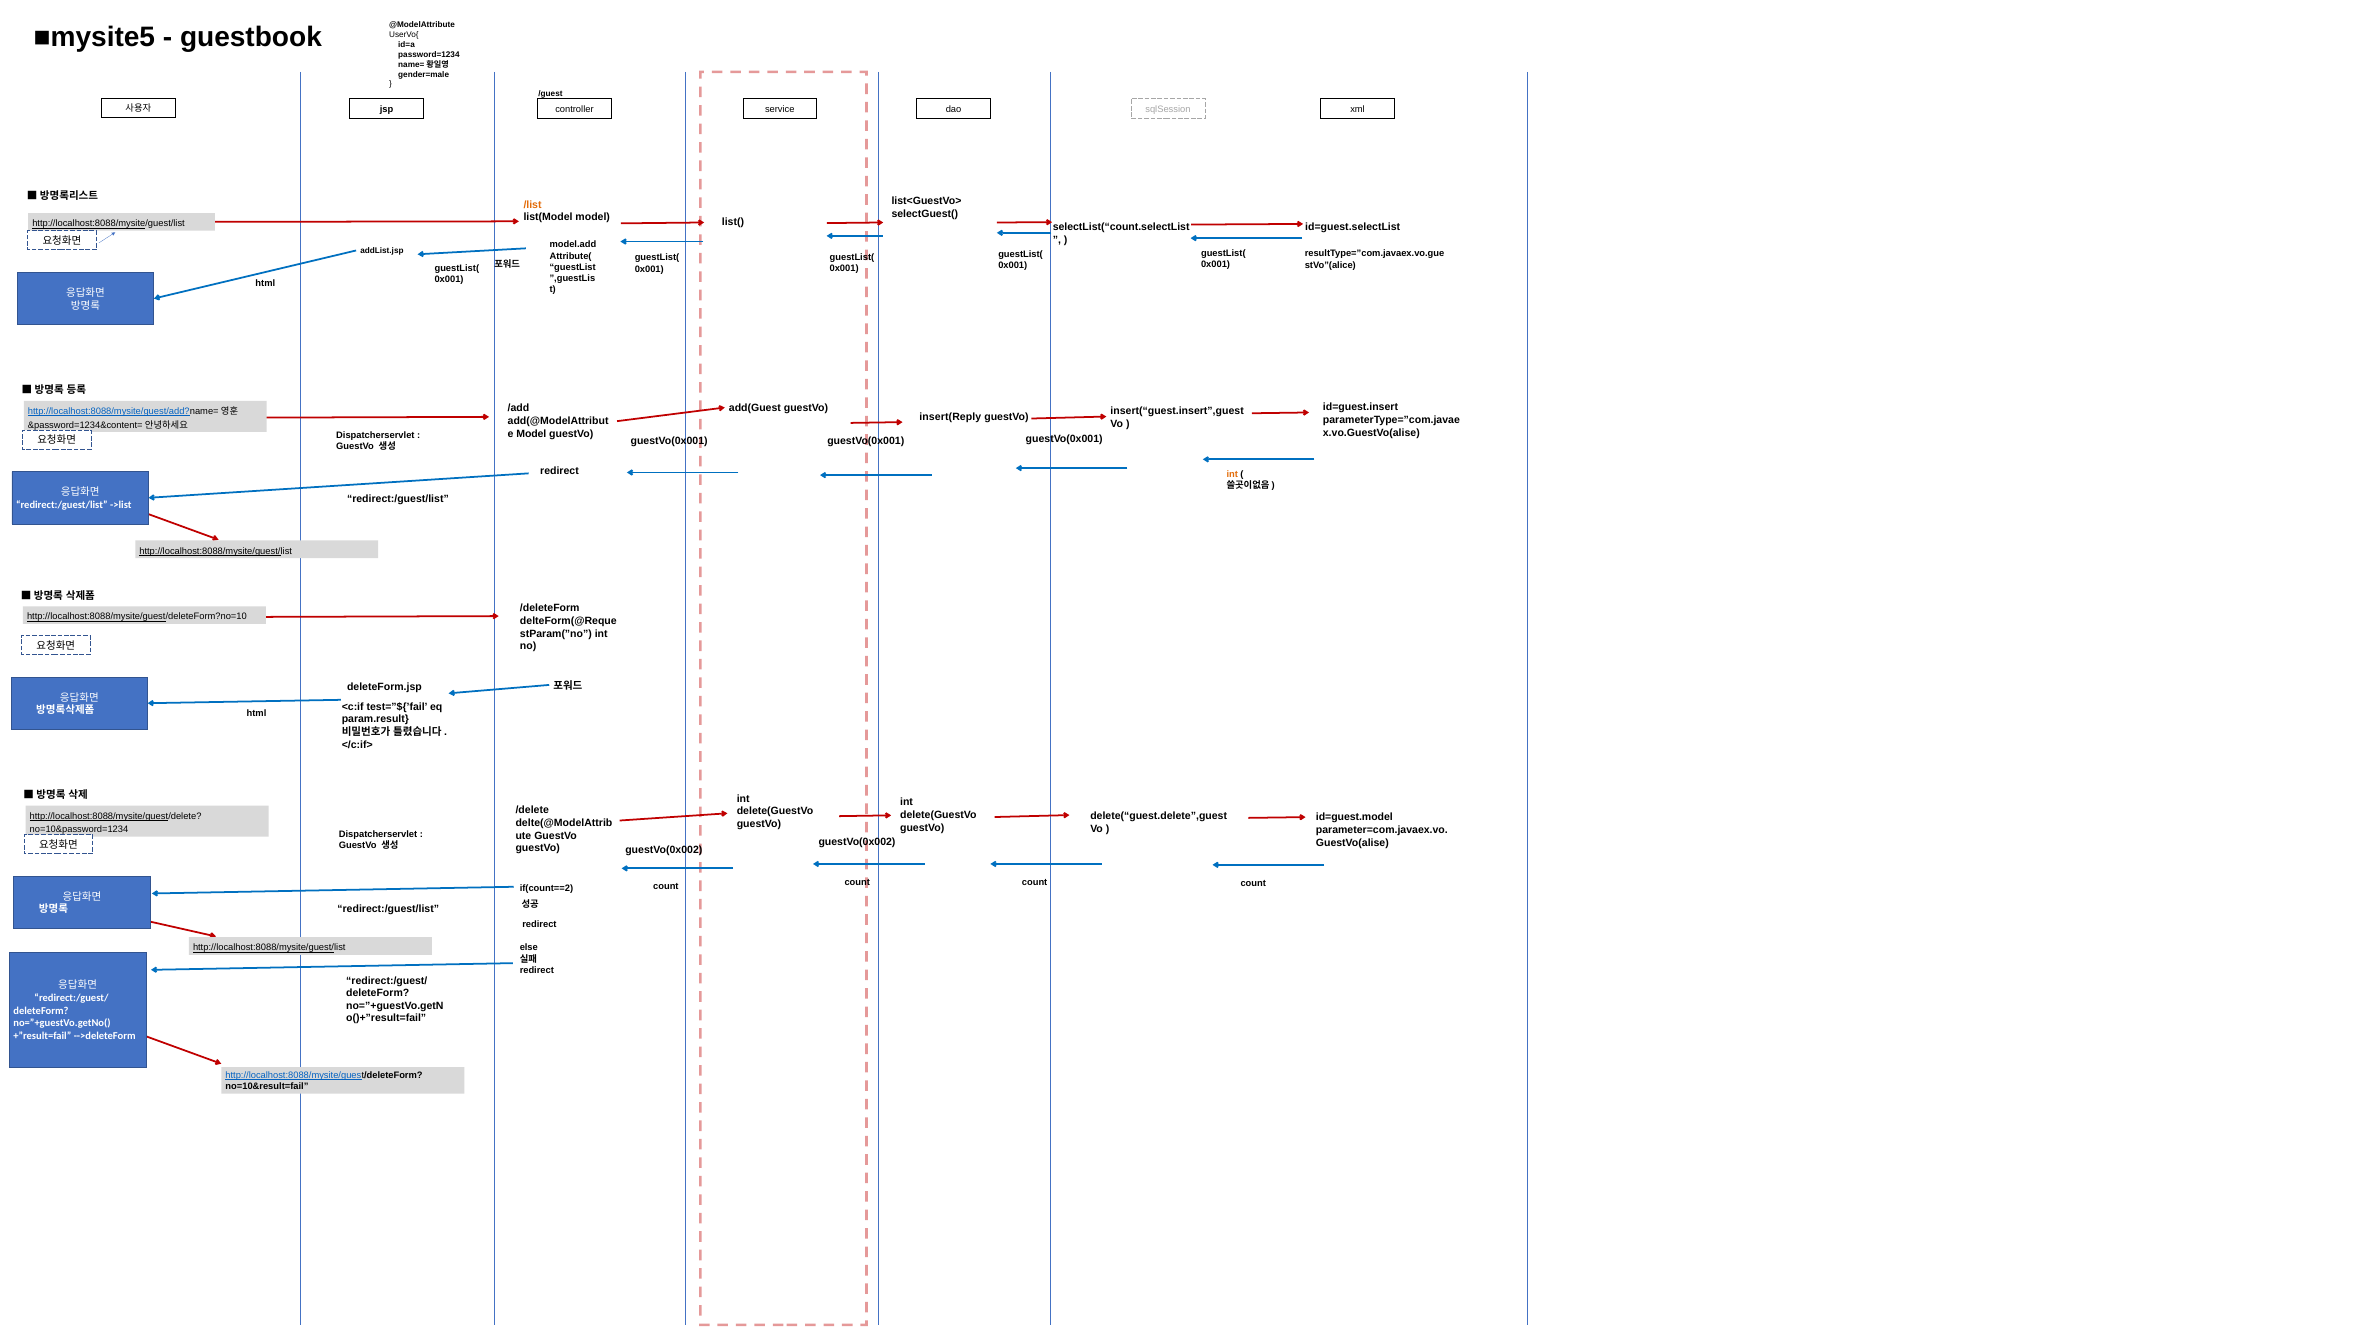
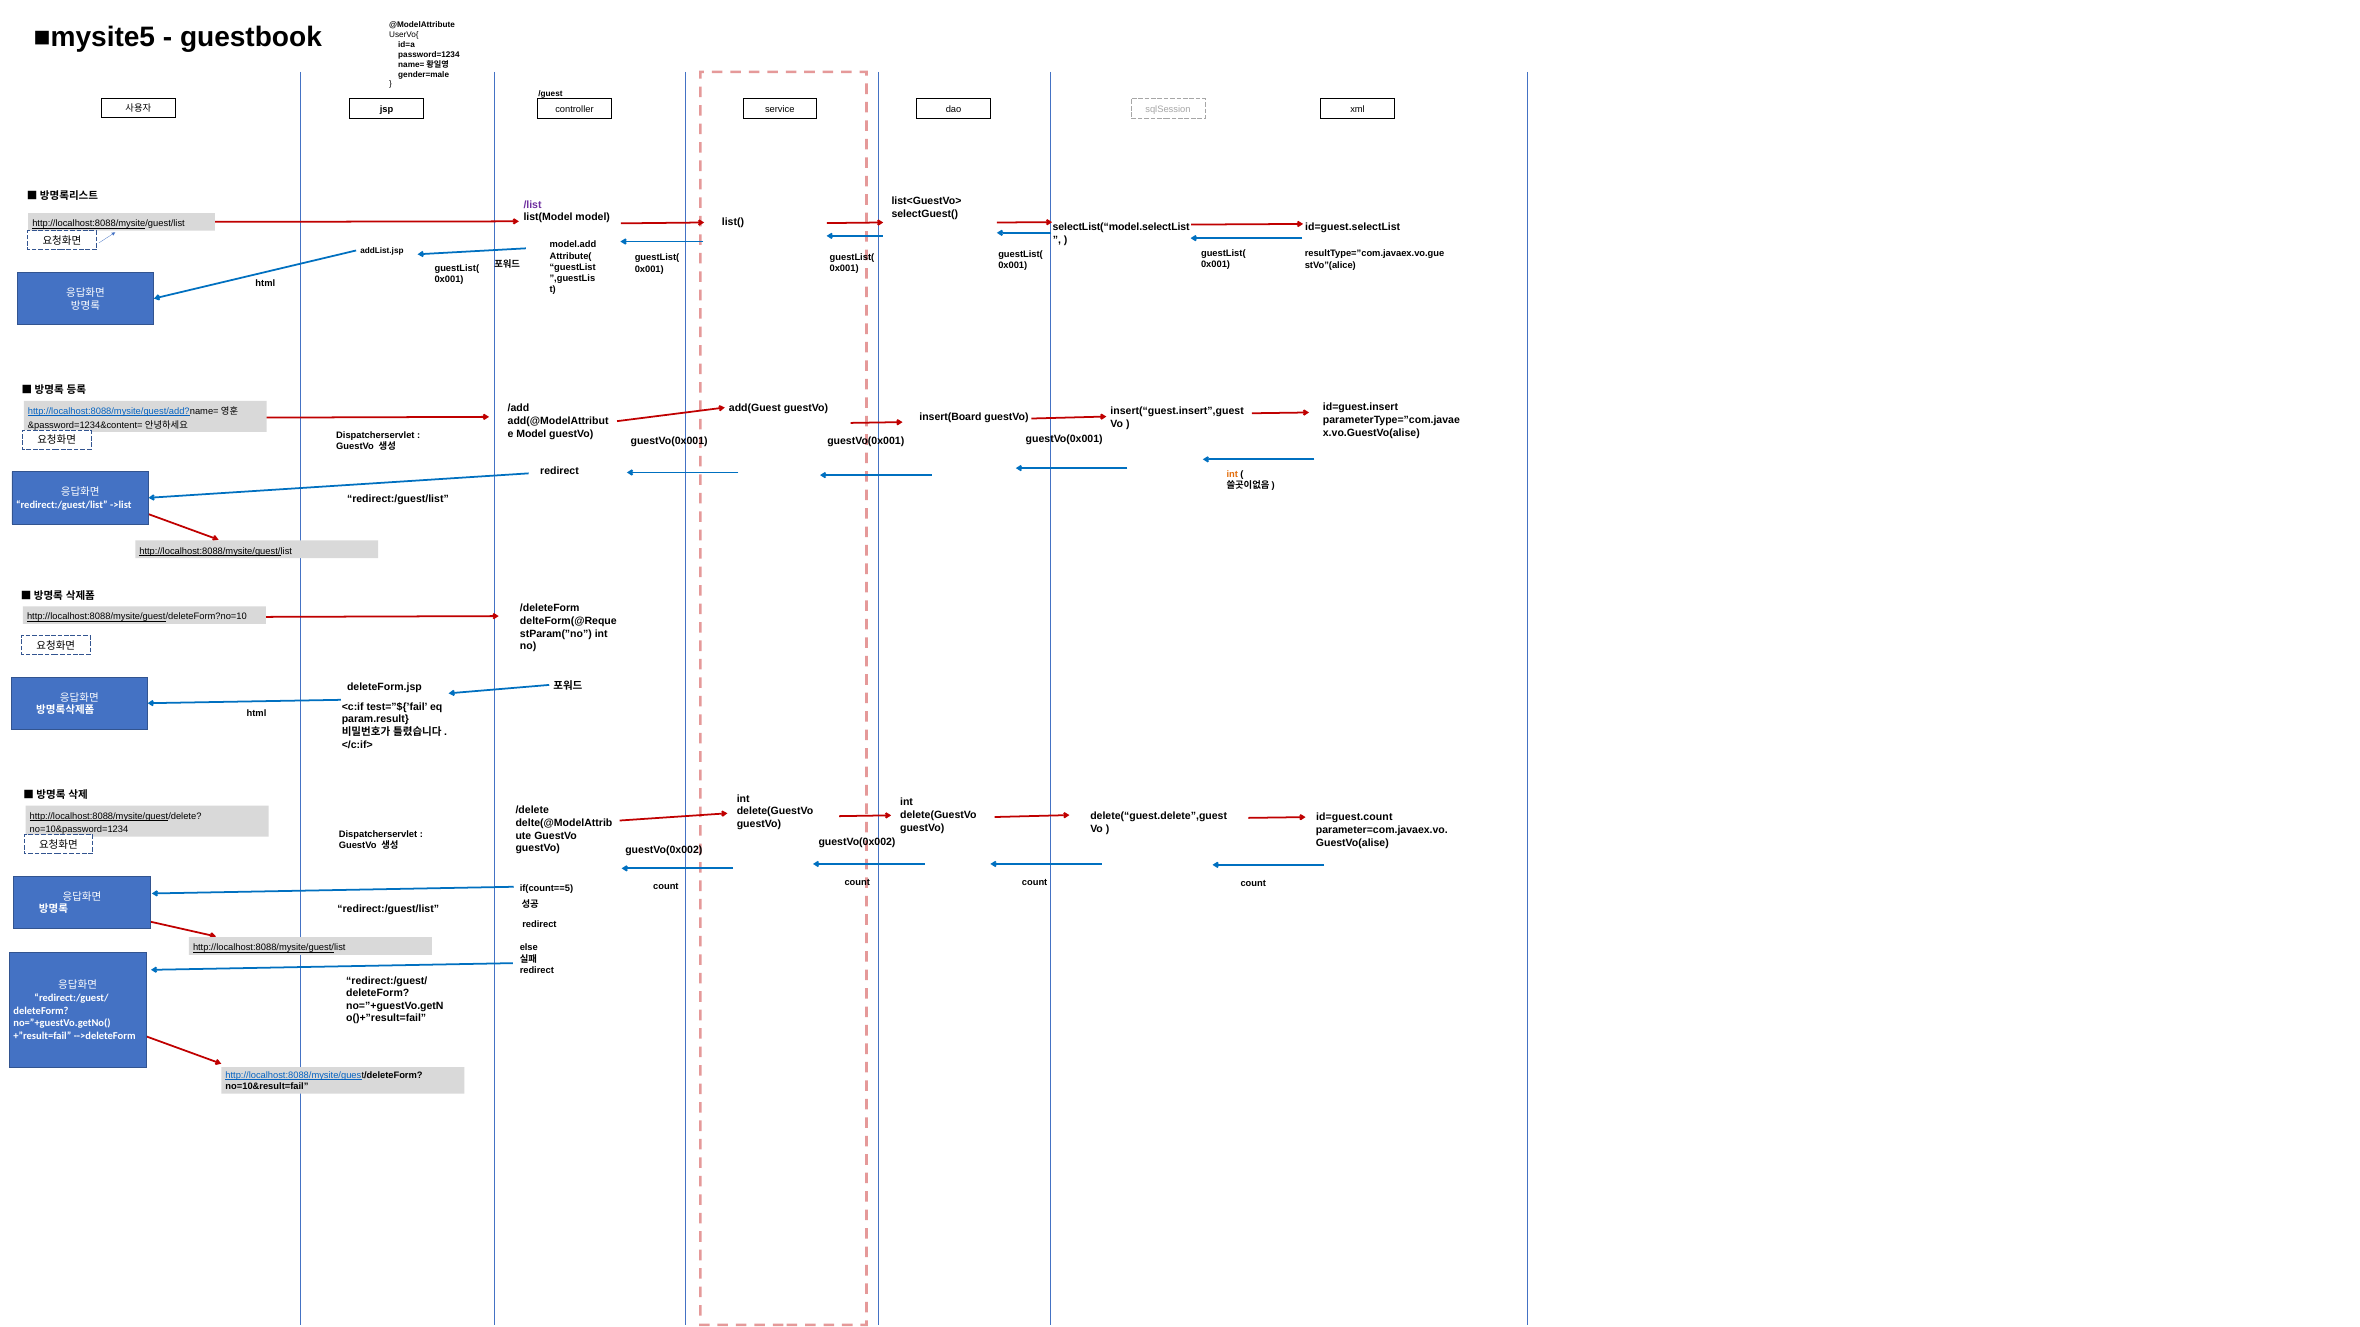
/list colour: orange -> purple
selectList(“count.selectList: selectList(“count.selectList -> selectList(“model.selectList
insert(Reply: insert(Reply -> insert(Board
id=guest.model: id=guest.model -> id=guest.count
if(count==2: if(count==2 -> if(count==5
